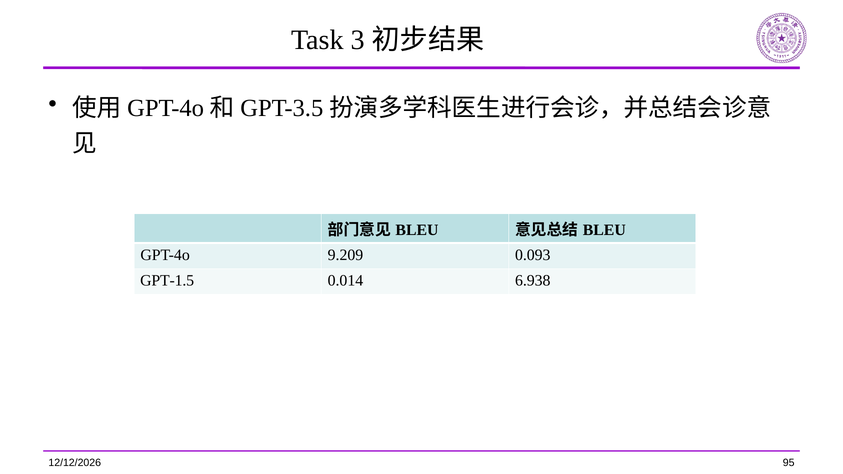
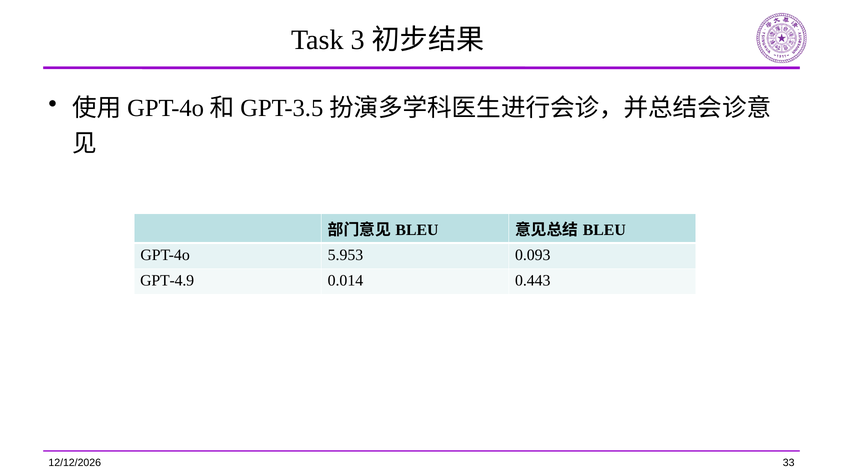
9.209: 9.209 -> 5.953
GPT-1.5: GPT-1.5 -> GPT-4.9
6.938: 6.938 -> 0.443
95: 95 -> 33
